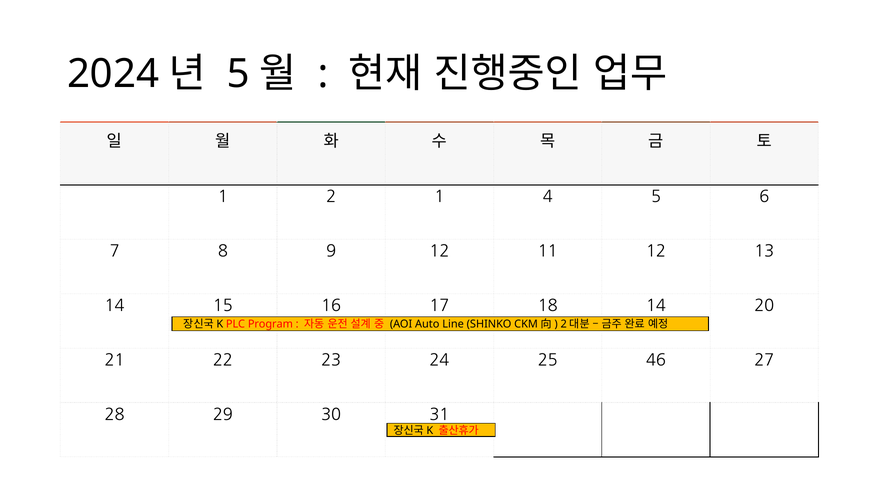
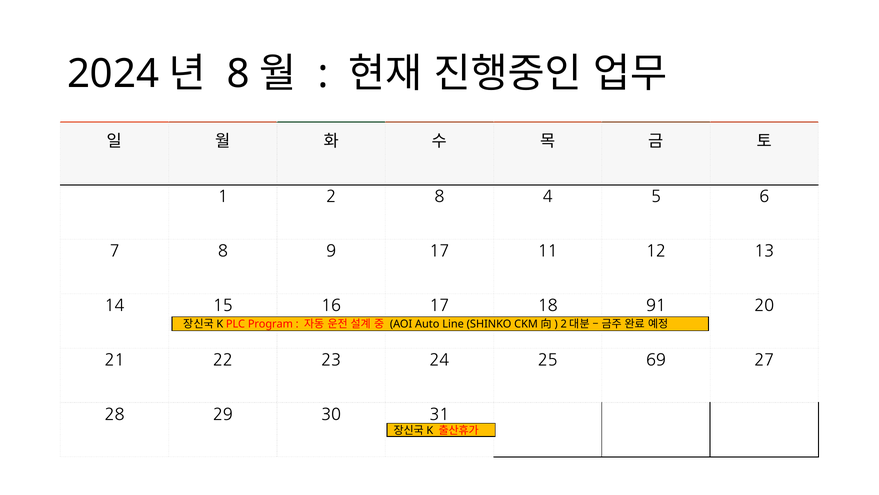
5 at (238, 74): 5 -> 8
2 1: 1 -> 8
9 12: 12 -> 17
18 14: 14 -> 91
46: 46 -> 69
